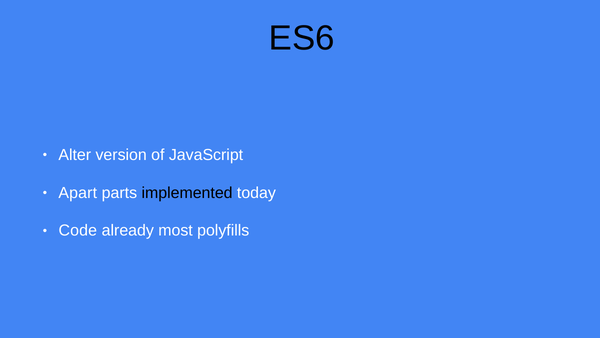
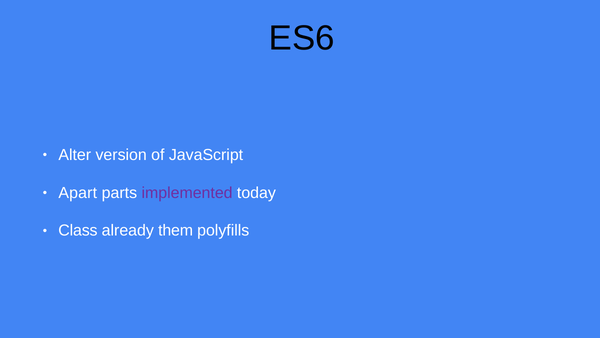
implemented colour: black -> purple
Code: Code -> Class
most: most -> them
